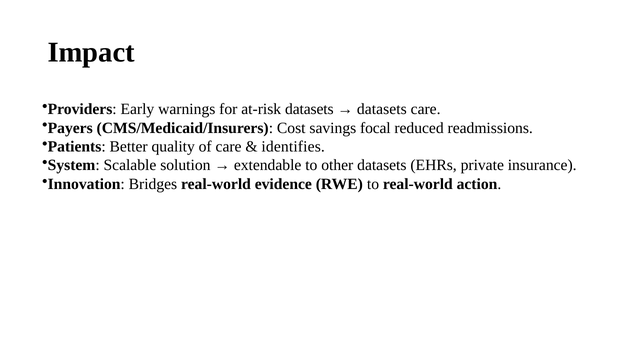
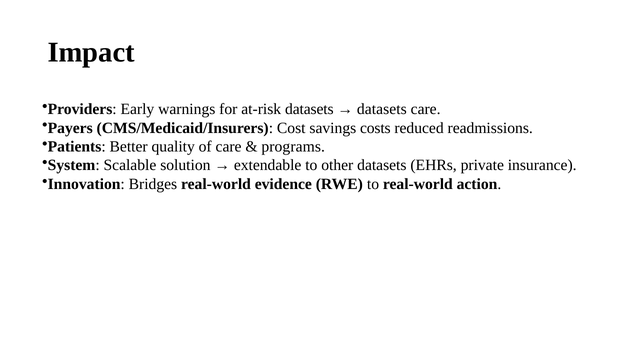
focal: focal -> costs
identifies: identifies -> programs
